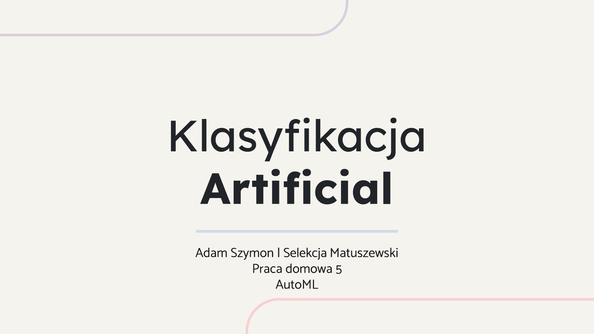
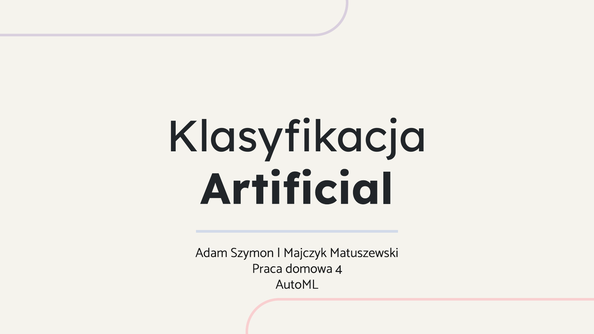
Selekcja: Selekcja -> Majczyk
5: 5 -> 4
